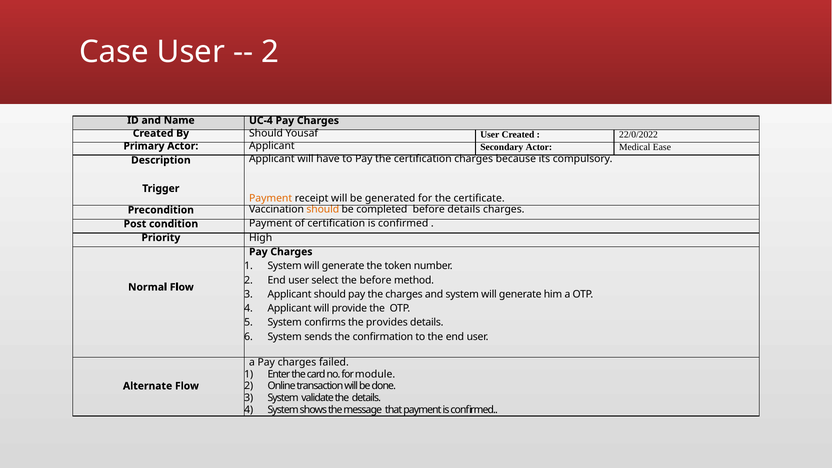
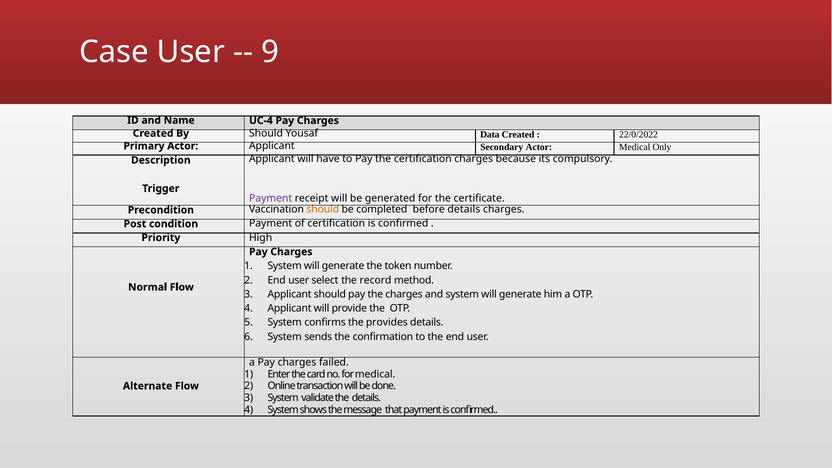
2 at (270, 52): 2 -> 9
Yousaf User: User -> Data
Ease: Ease -> Only
Payment at (271, 198) colour: orange -> purple
the before: before -> record
for module: module -> medical
